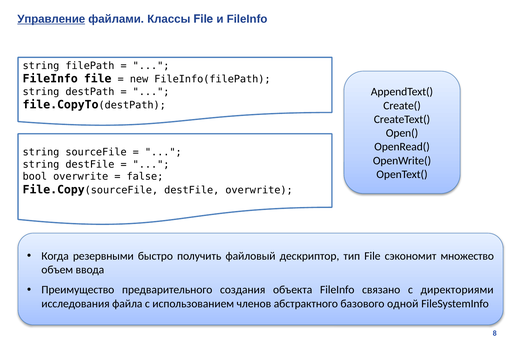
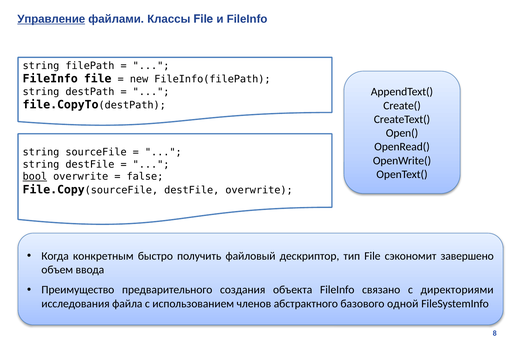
bool underline: none -> present
резервными: резервными -> конкретным
множество: множество -> завершено
